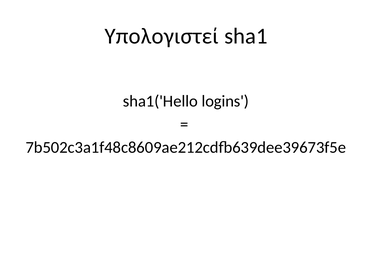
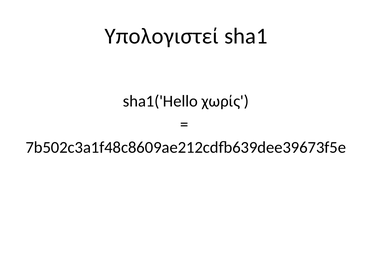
logins: logins -> χωρίς
